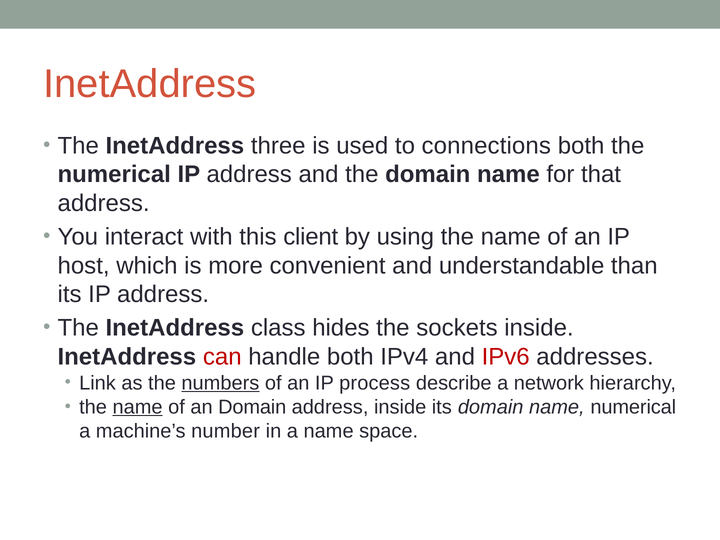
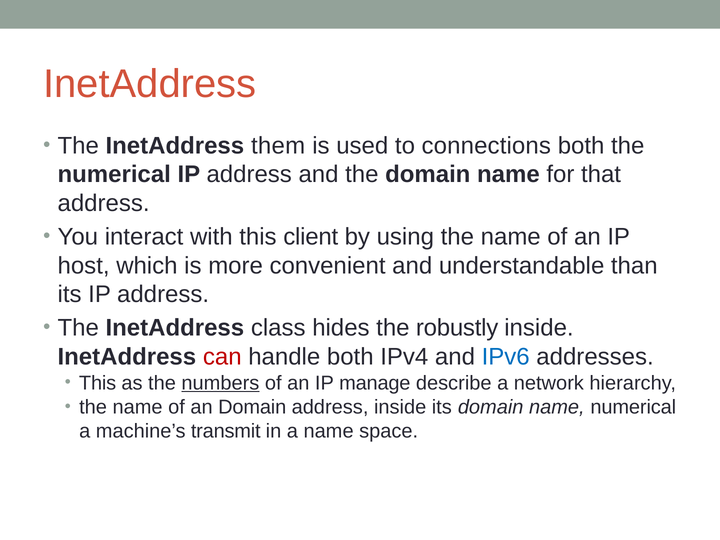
three: three -> them
sockets: sockets -> robustly
IPv6 colour: red -> blue
Link at (98, 383): Link -> This
process: process -> manage
name at (138, 407) underline: present -> none
number: number -> transmit
